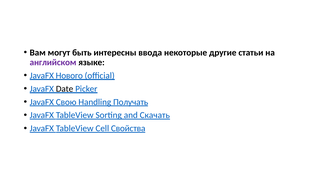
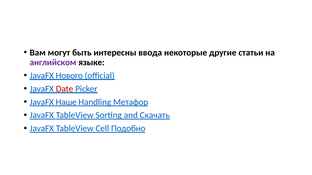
Date colour: black -> red
Свою: Свою -> Наше
Получать: Получать -> Метафор
Свойства: Свойства -> Подобно
